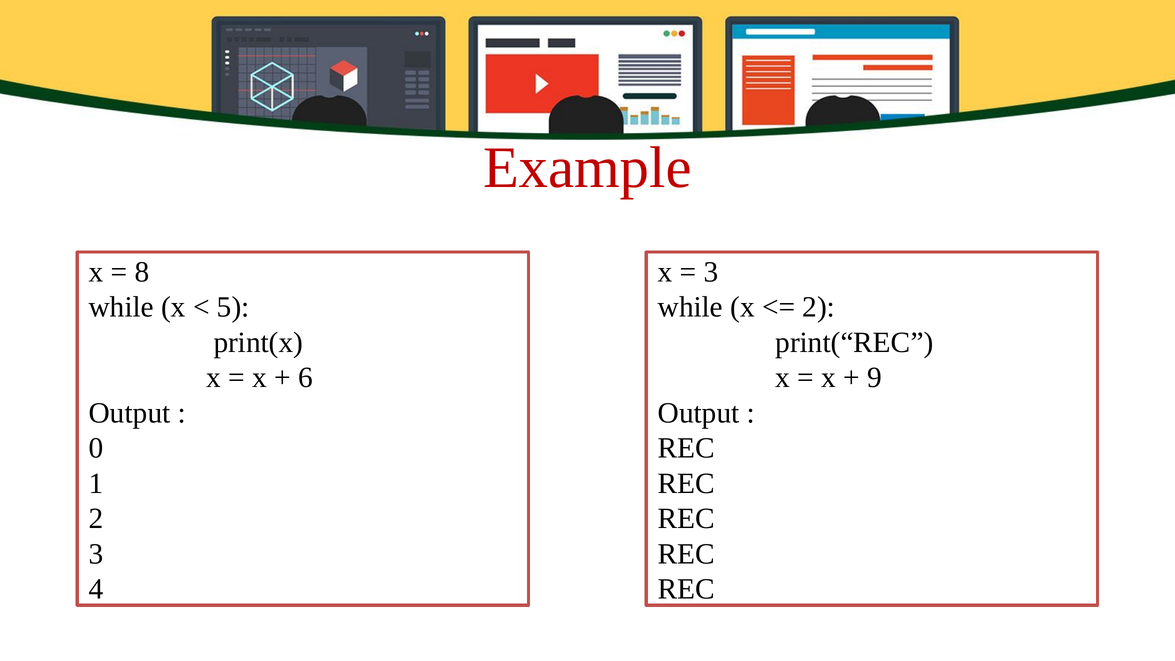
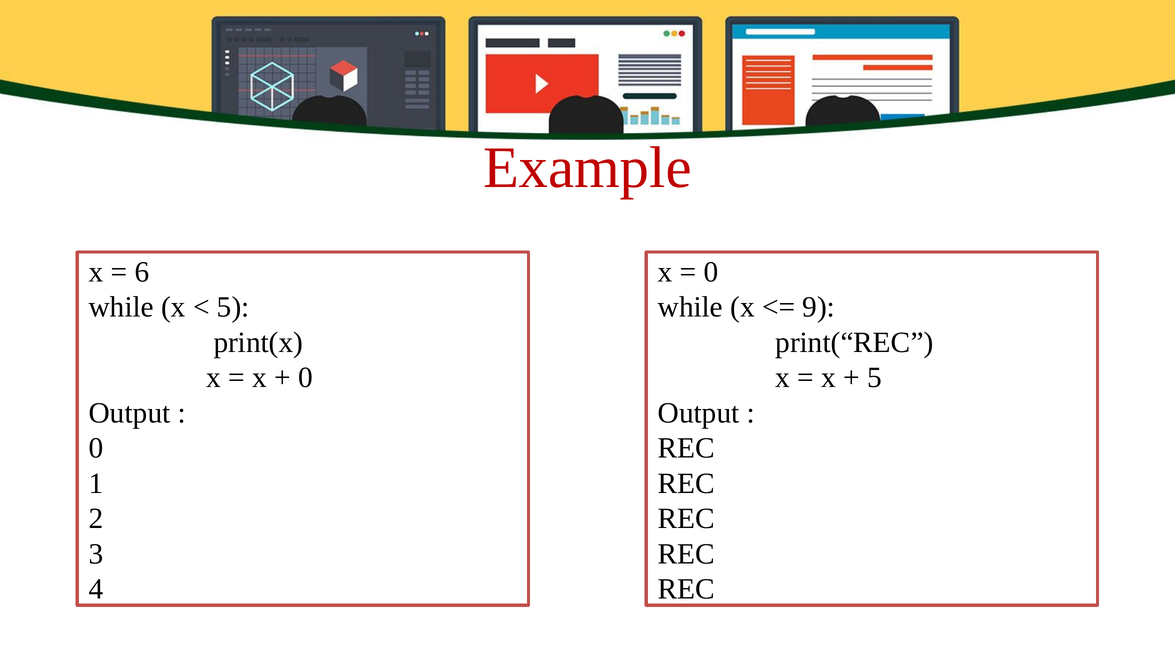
8: 8 -> 6
3 at (711, 272): 3 -> 0
2 at (819, 307): 2 -> 9
6 at (305, 378): 6 -> 0
9 at (874, 378): 9 -> 5
